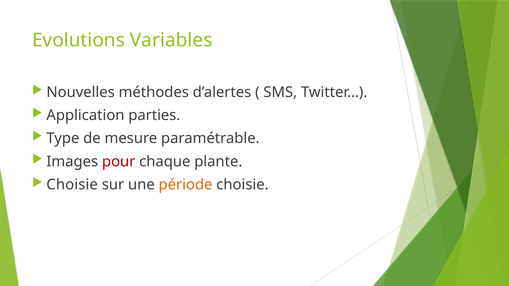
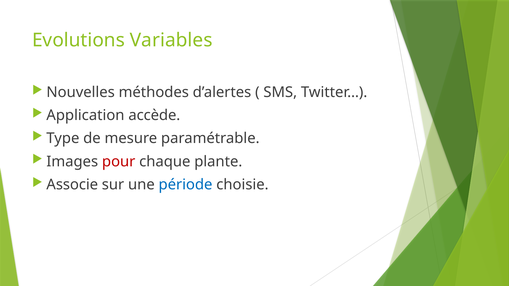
parties: parties -> accède
Choisie at (72, 185): Choisie -> Associe
période colour: orange -> blue
